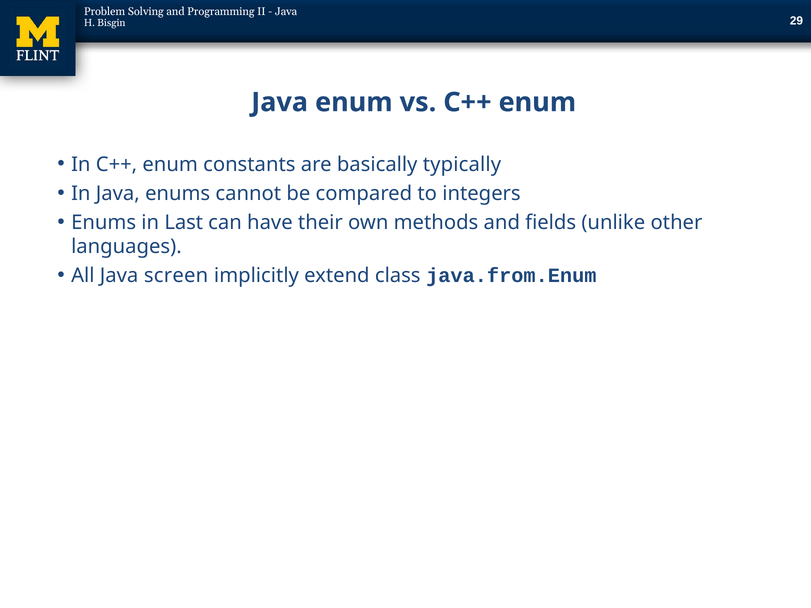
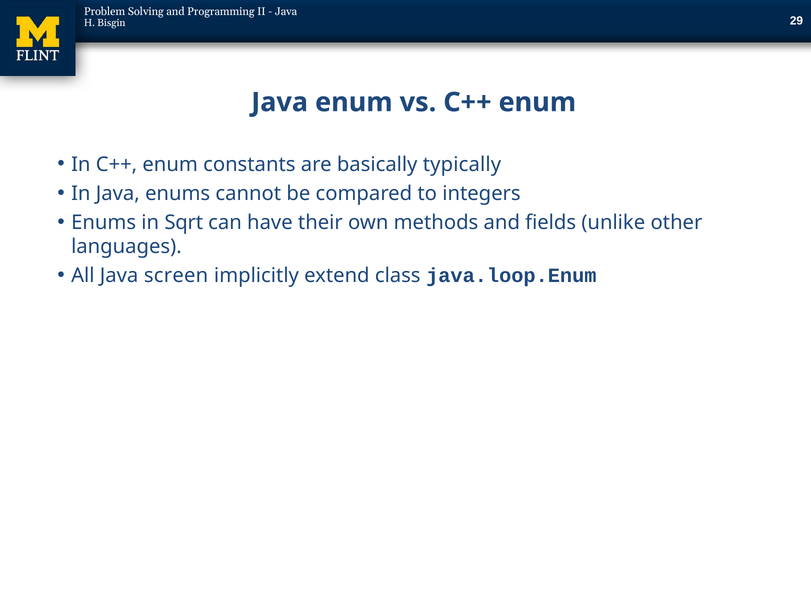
Last: Last -> Sqrt
java.from.Enum: java.from.Enum -> java.loop.Enum
